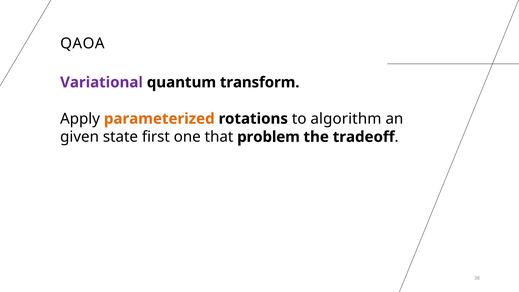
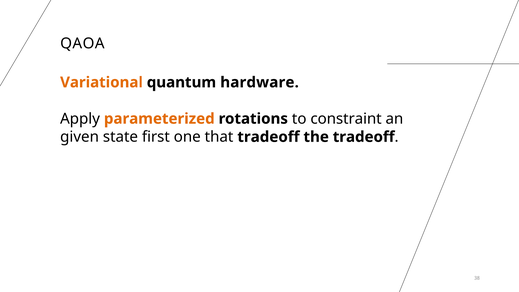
Variational colour: purple -> orange
transform: transform -> hardware
algorithm: algorithm -> constraint
that problem: problem -> tradeoff
